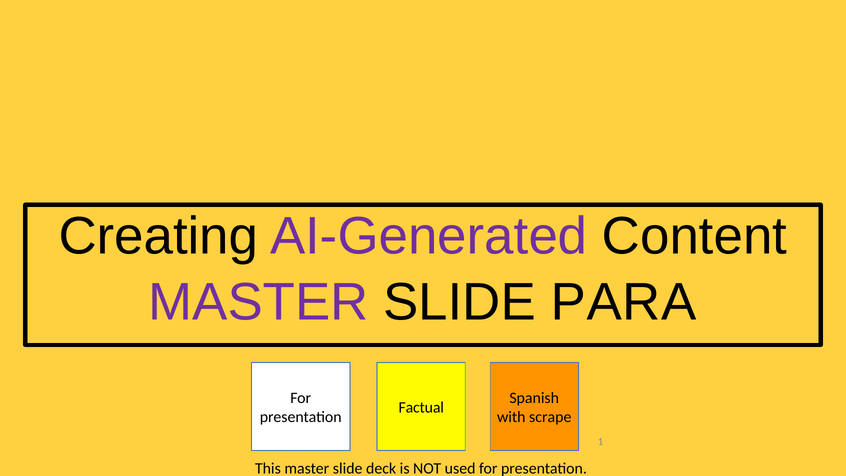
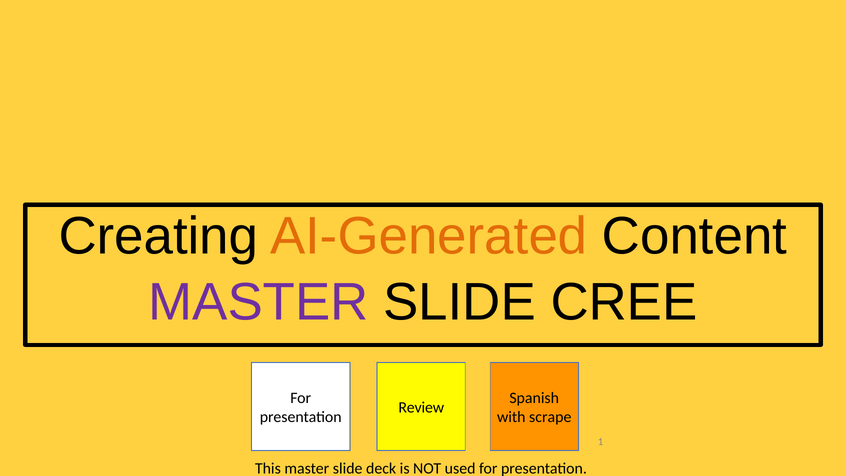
AI-Generated colour: purple -> orange
PARA: PARA -> CREE
Factual: Factual -> Review
